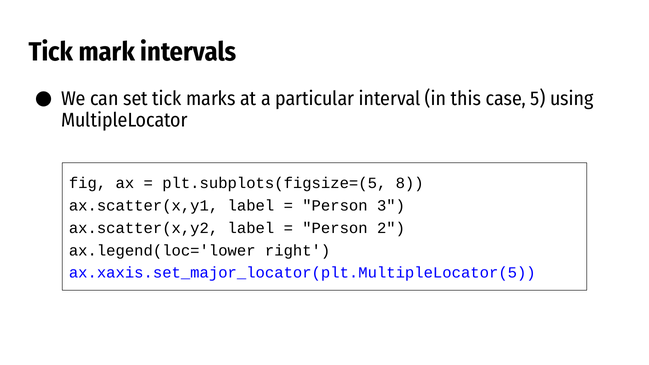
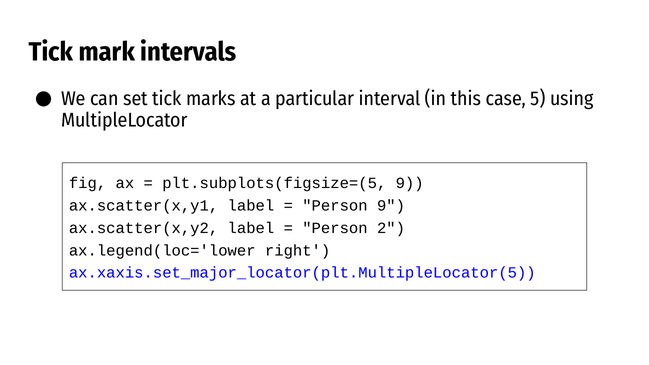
plt.subplots(figsize=(5 8: 8 -> 9
Person 3: 3 -> 9
